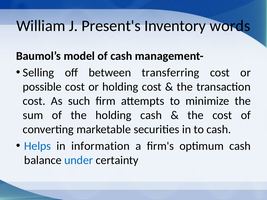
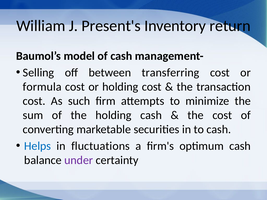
words: words -> return
possible: possible -> formula
information: information -> fluctuations
under colour: blue -> purple
